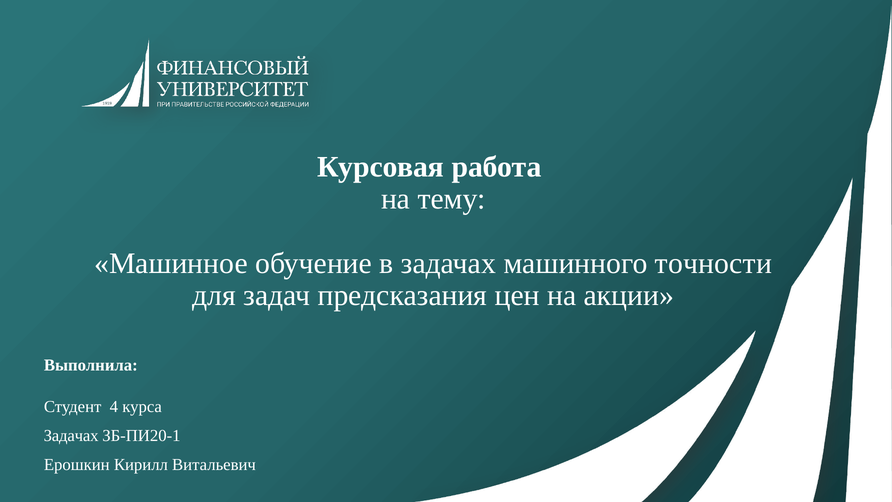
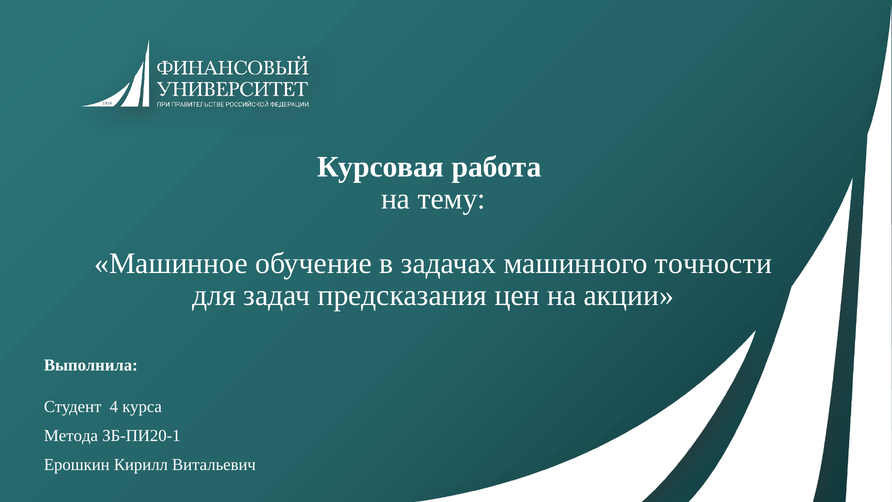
Задачах at (71, 436): Задачах -> Метода
